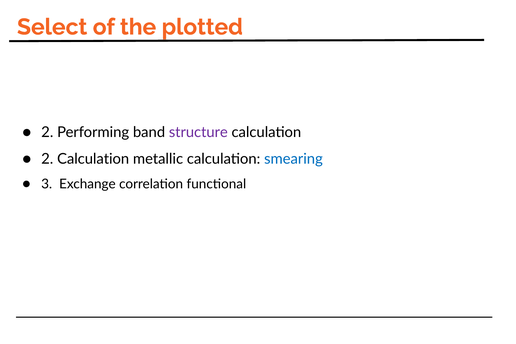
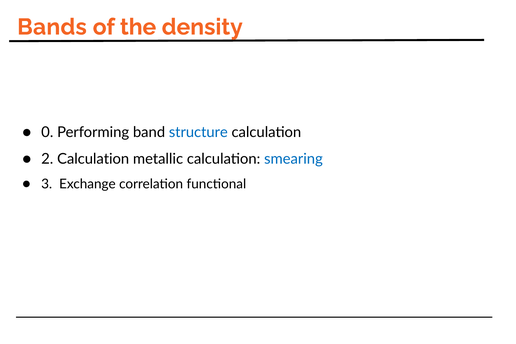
Select: Select -> Bands
plotted: plotted -> density
2 at (47, 132): 2 -> 0
structure colour: purple -> blue
